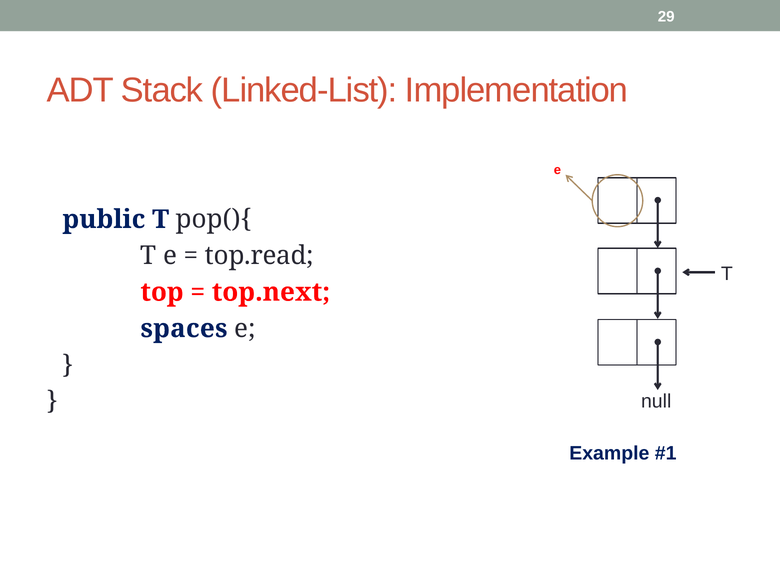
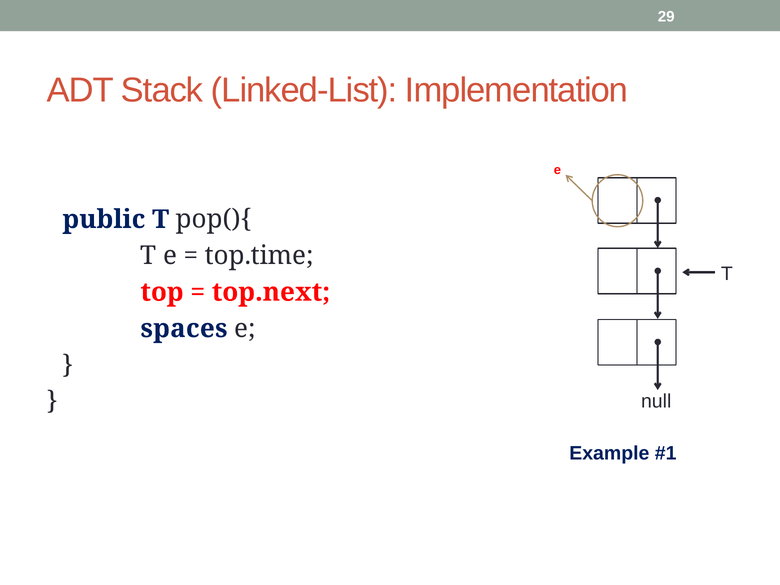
top.read: top.read -> top.time
